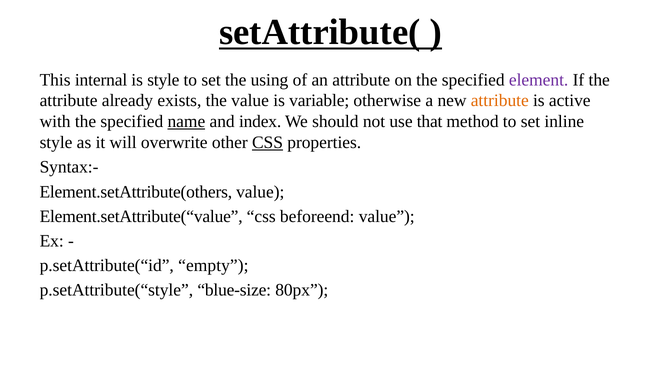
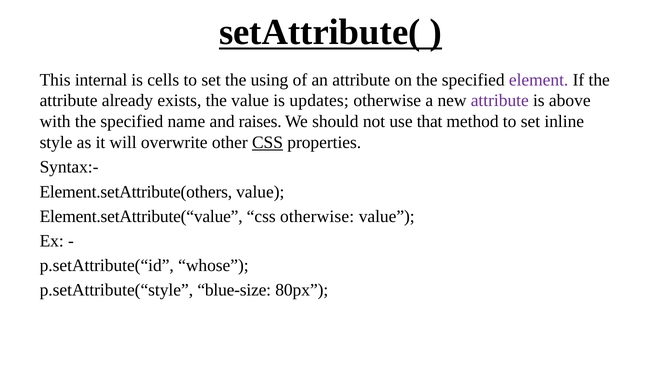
is style: style -> cells
variable: variable -> updates
attribute at (500, 101) colour: orange -> purple
active: active -> above
name underline: present -> none
index: index -> raises
css beforeend: beforeend -> otherwise
empty: empty -> whose
